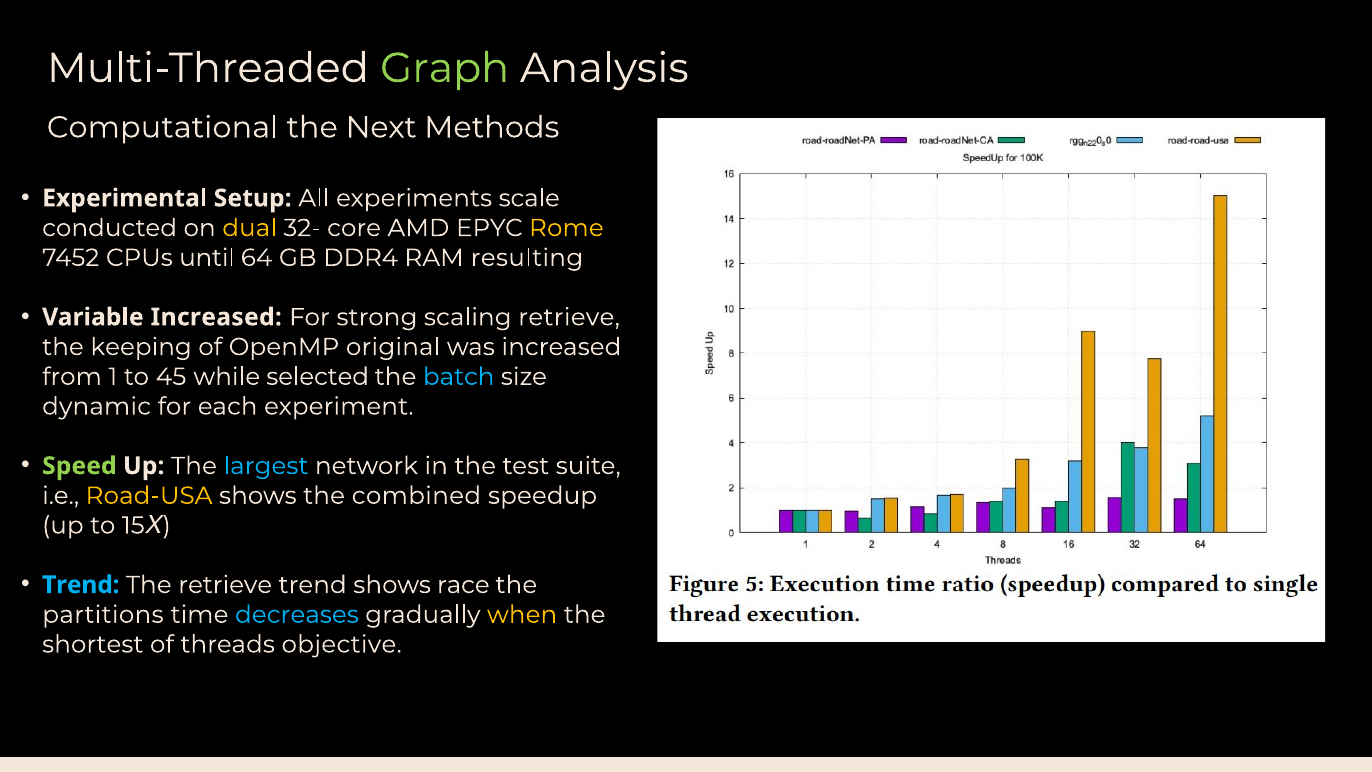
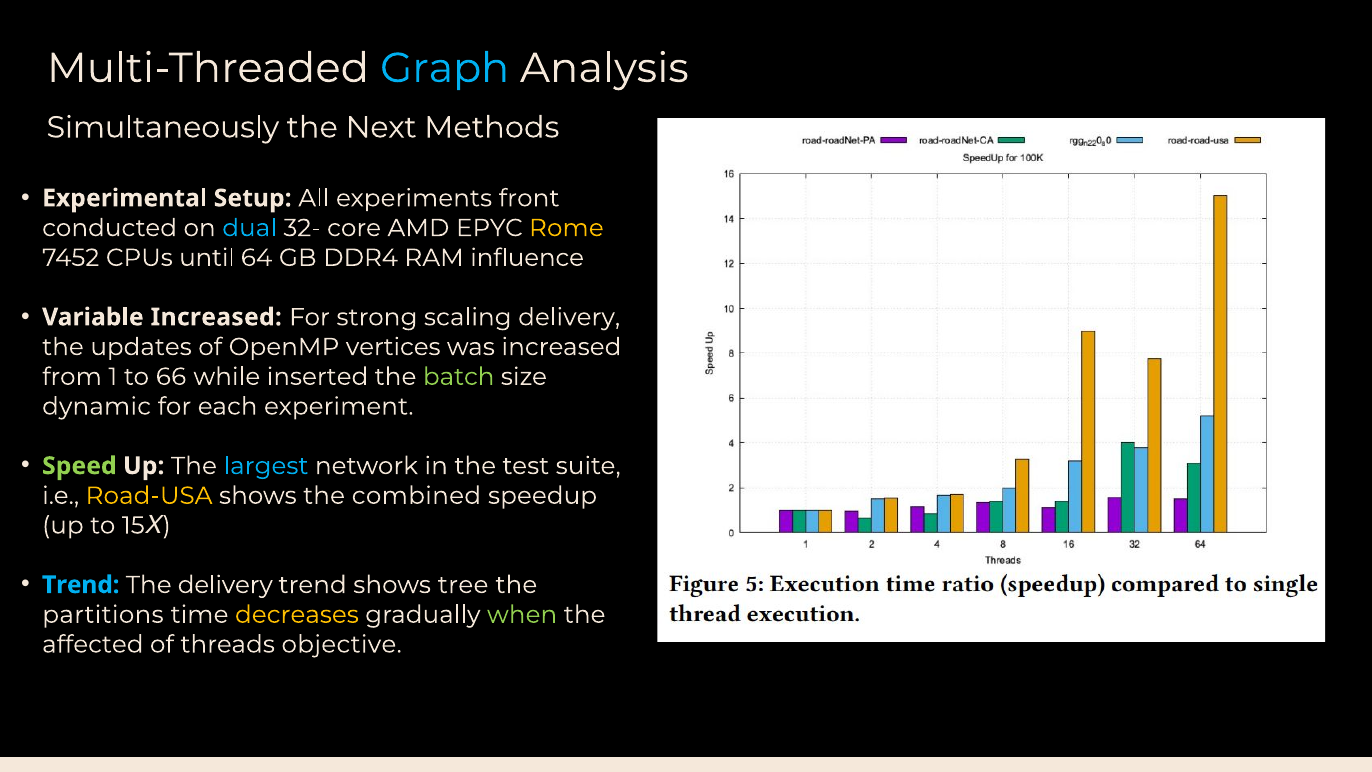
Graph colour: light green -> light blue
Computational: Computational -> Simultaneously
scale: scale -> front
dual colour: yellow -> light blue
resulting: resulting -> influence
scaling retrieve: retrieve -> delivery
keeping: keeping -> updates
original: original -> vertices
45: 45 -> 66
selected: selected -> inserted
batch colour: light blue -> light green
The retrieve: retrieve -> delivery
race: race -> tree
decreases colour: light blue -> yellow
when colour: yellow -> light green
shortest: shortest -> affected
